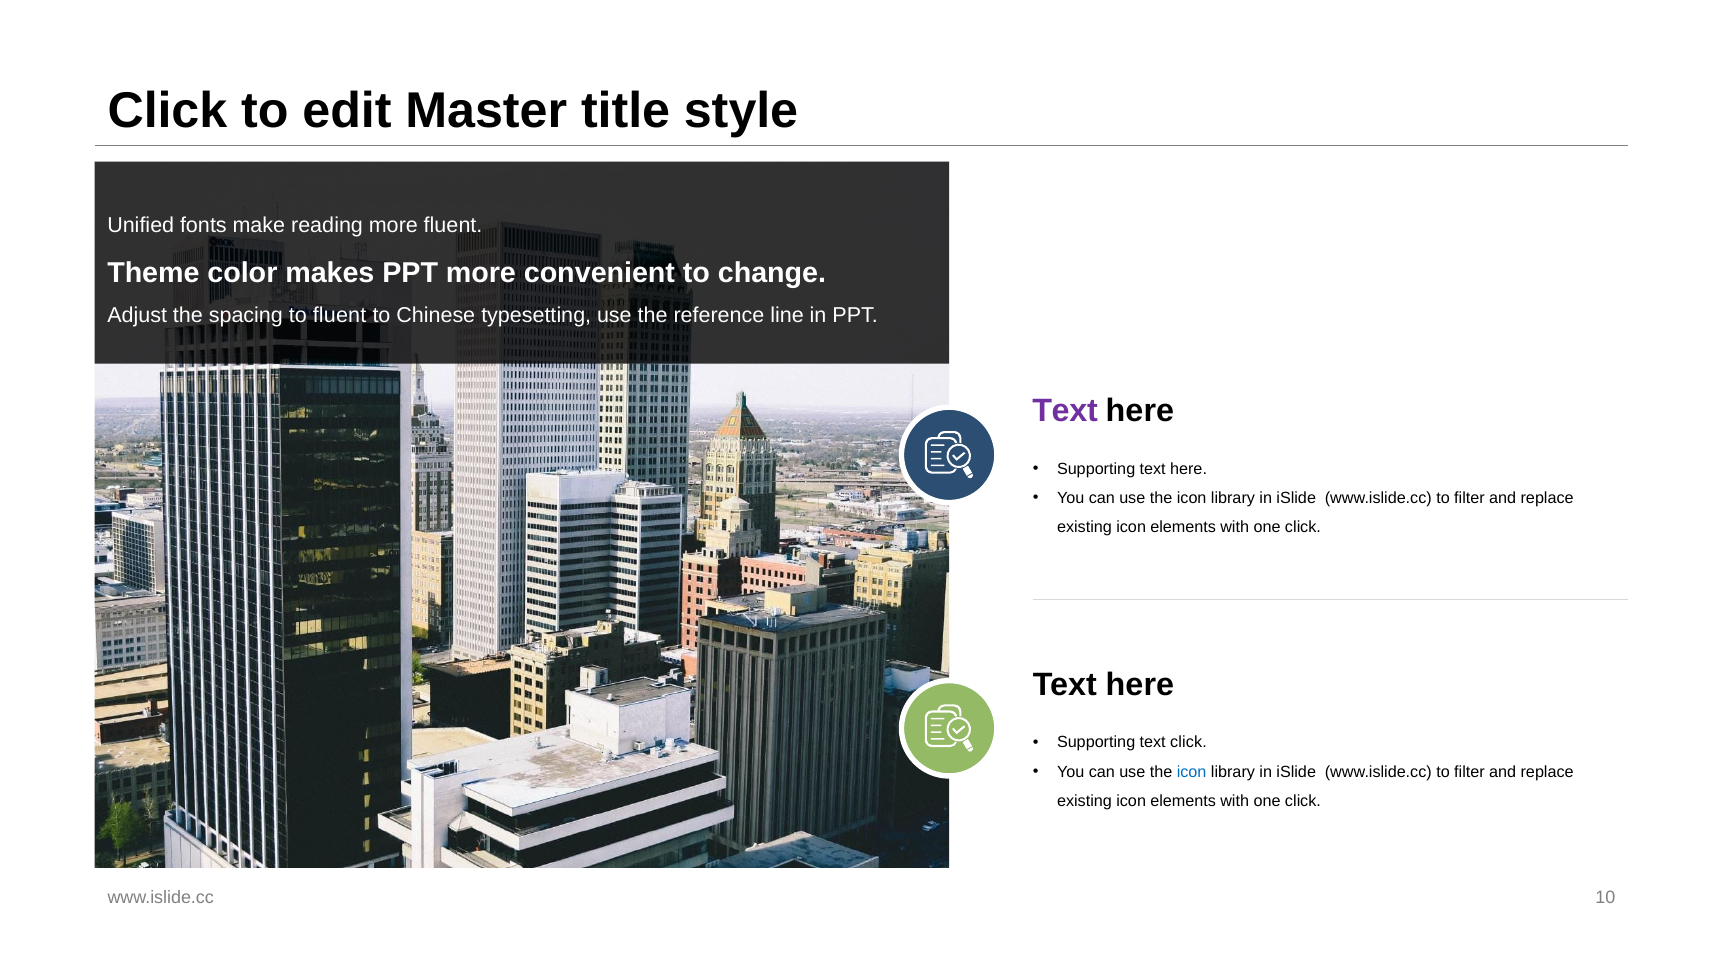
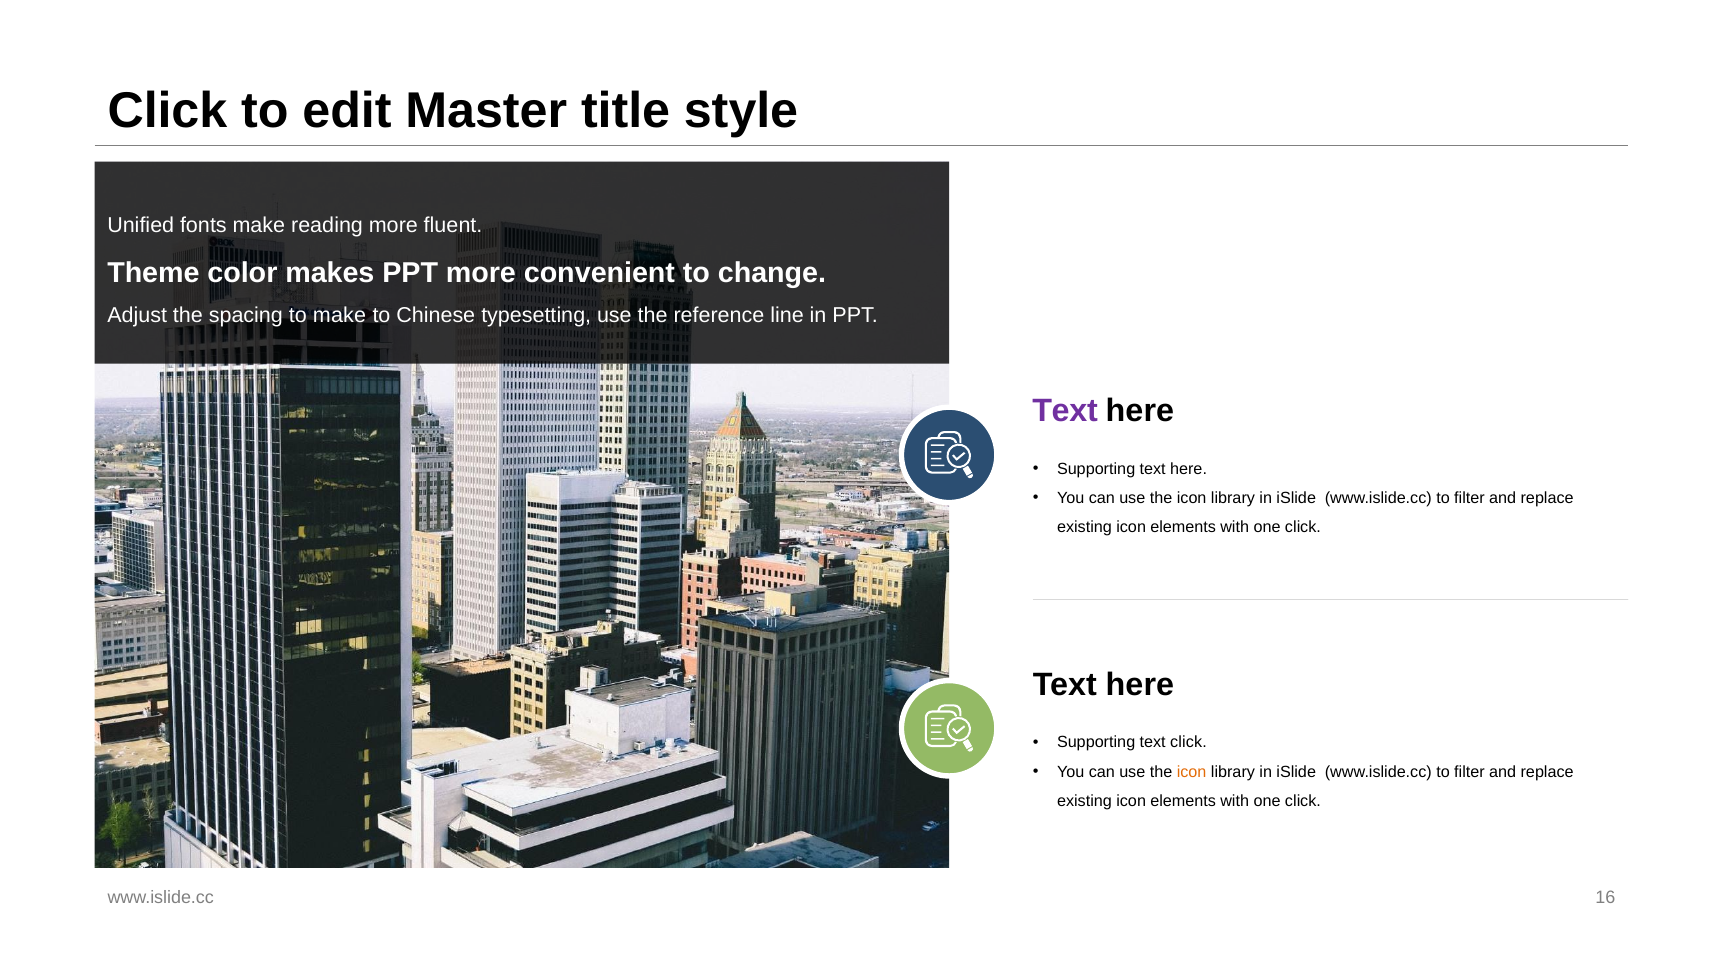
to fluent: fluent -> make
icon at (1192, 772) colour: blue -> orange
10: 10 -> 16
